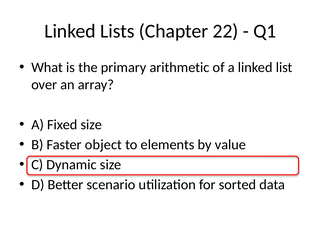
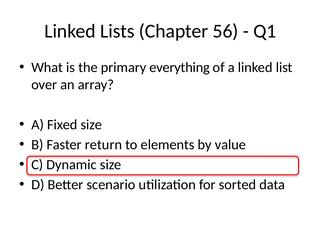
22: 22 -> 56
arithmetic: arithmetic -> everything
object: object -> return
